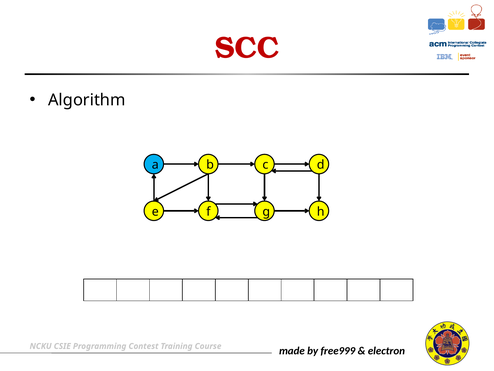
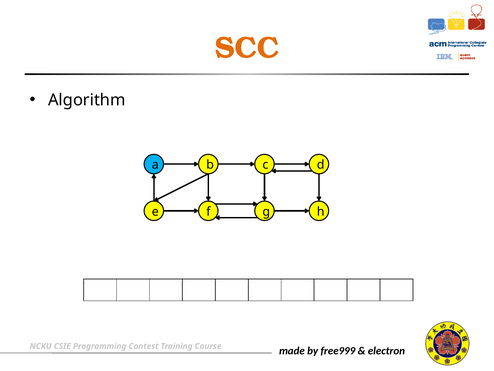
SCC colour: red -> orange
